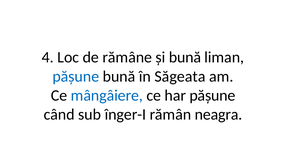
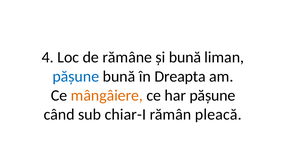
Săgeata: Săgeata -> Dreapta
mângâiere colour: blue -> orange
înger-I: înger-I -> chiar-I
neagra: neagra -> pleacă
